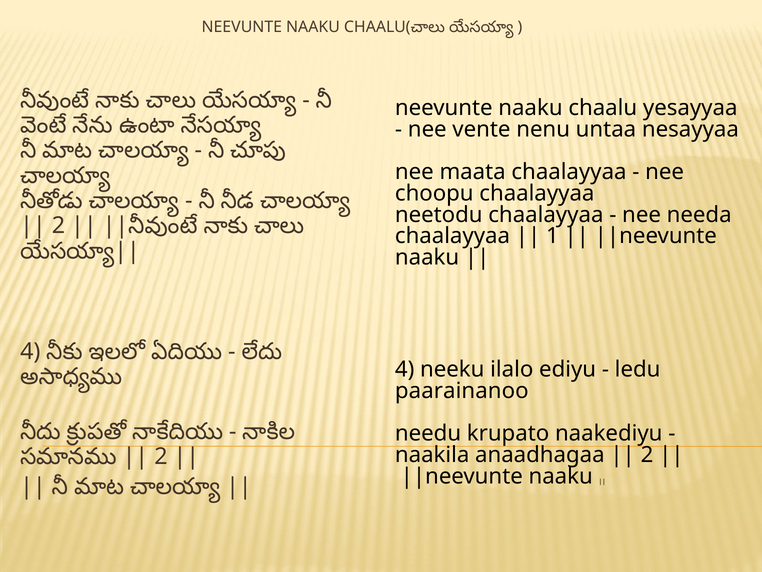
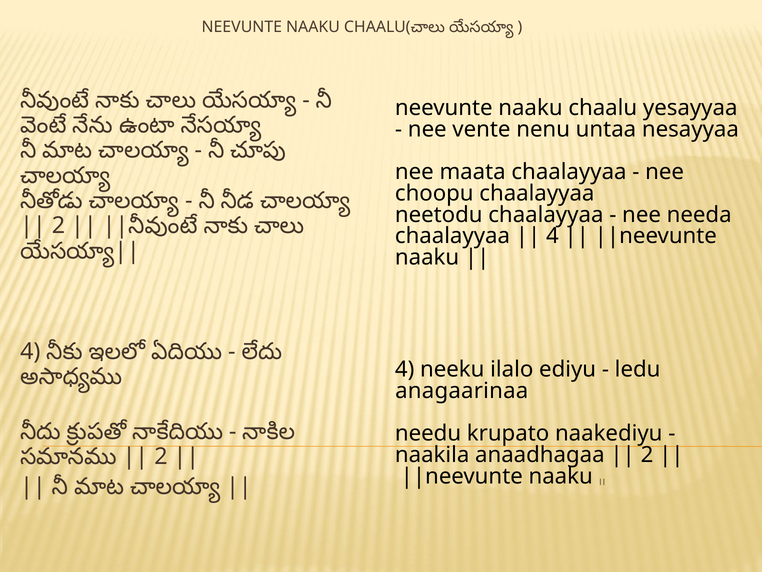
1 at (552, 236): 1 -> 4
paarainanoo: paarainanoo -> anagaarinaa
